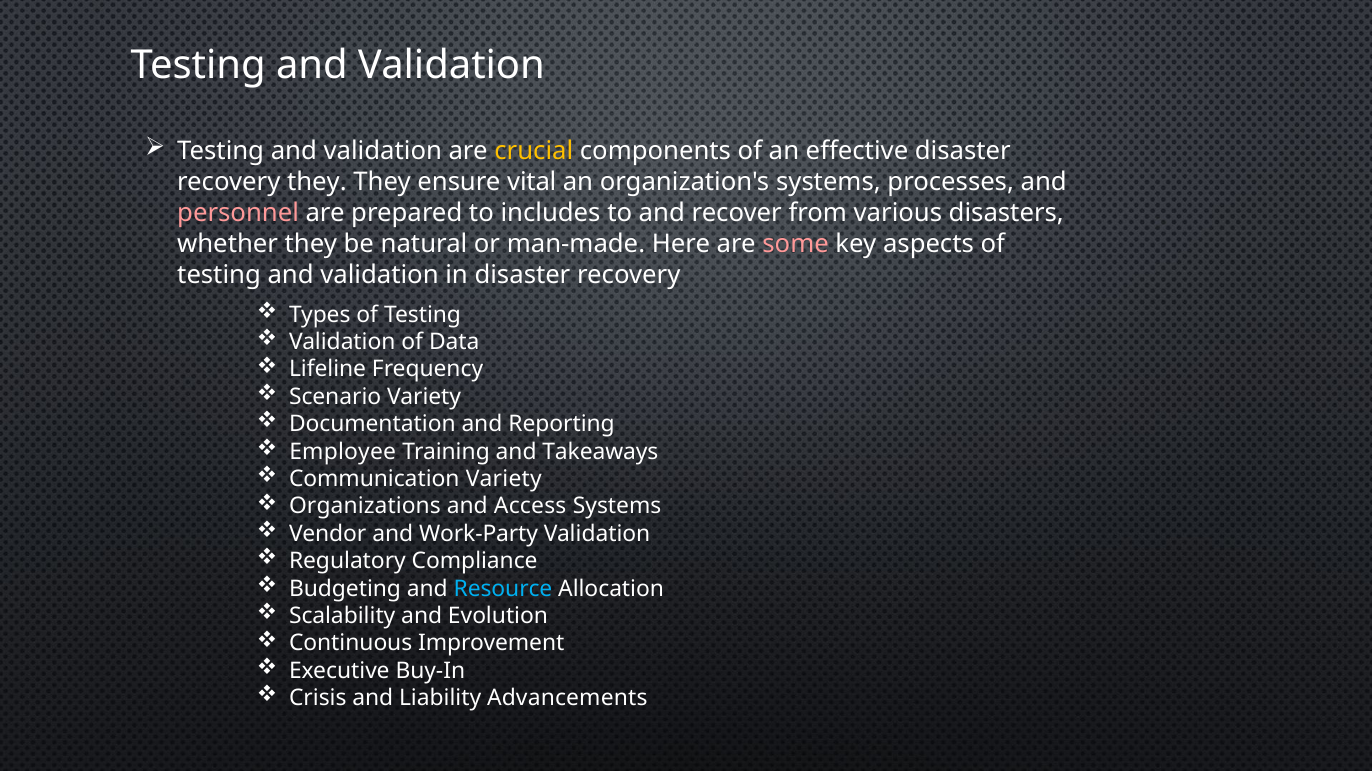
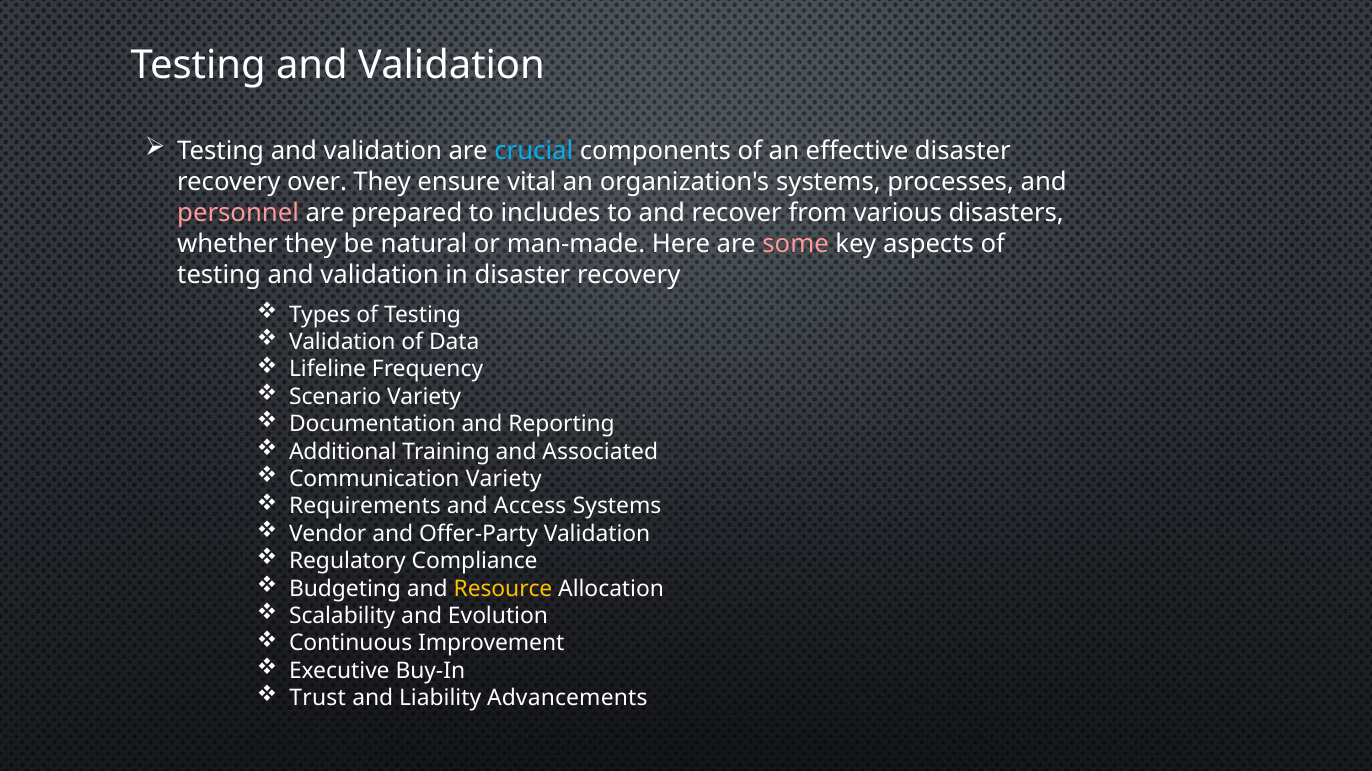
crucial colour: yellow -> light blue
recovery they: they -> over
Employee: Employee -> Additional
Takeaways: Takeaways -> Associated
Organizations: Organizations -> Requirements
Work-Party: Work-Party -> Offer-Party
Resource colour: light blue -> yellow
Crisis: Crisis -> Trust
